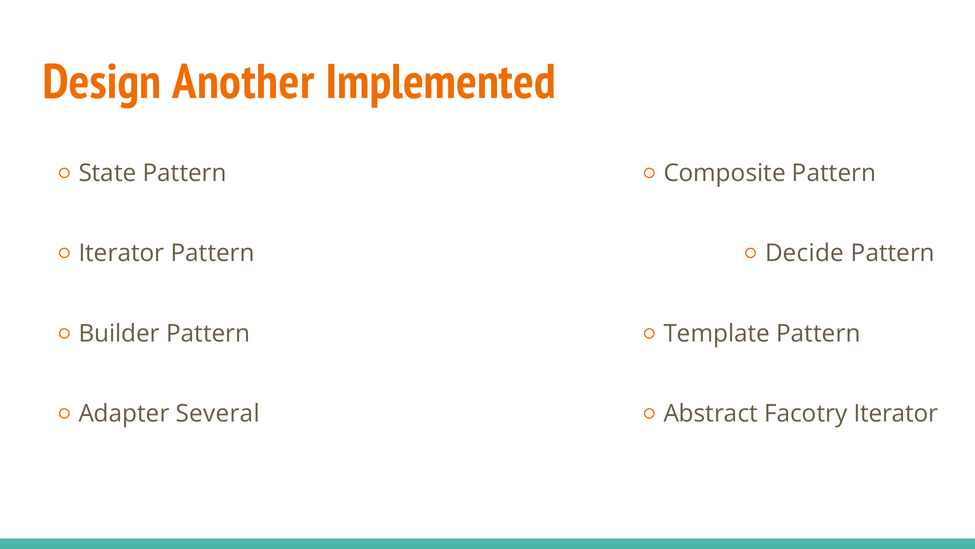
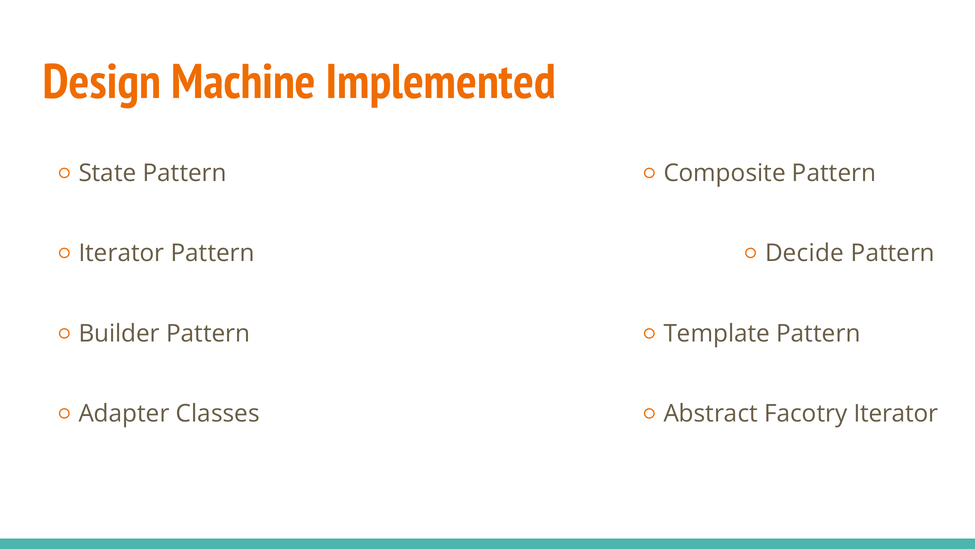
Another: Another -> Machine
Several: Several -> Classes
